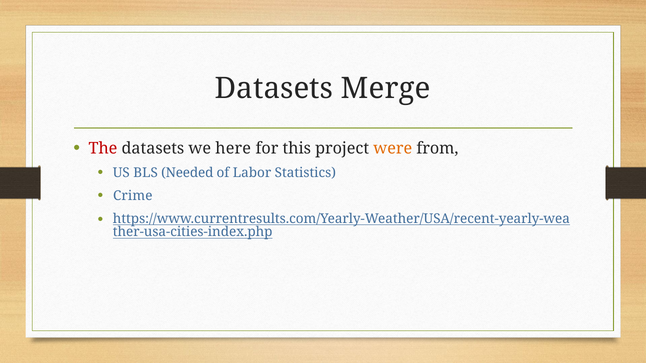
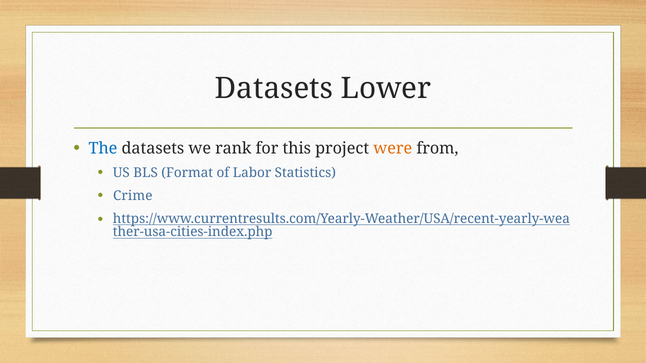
Merge: Merge -> Lower
The colour: red -> blue
here: here -> rank
Needed: Needed -> Format
